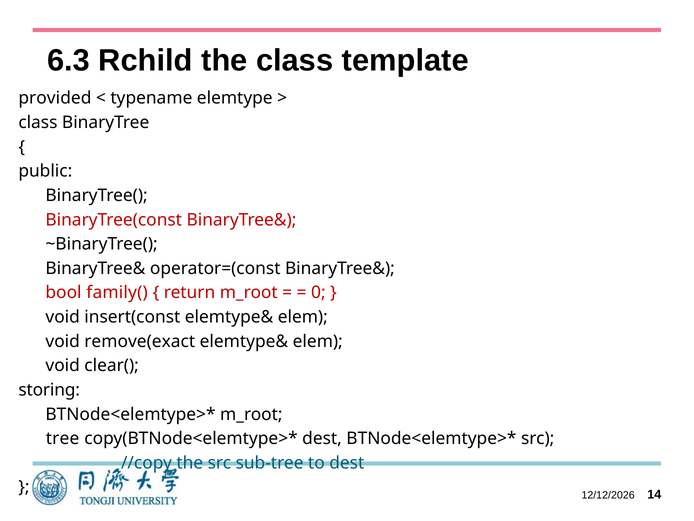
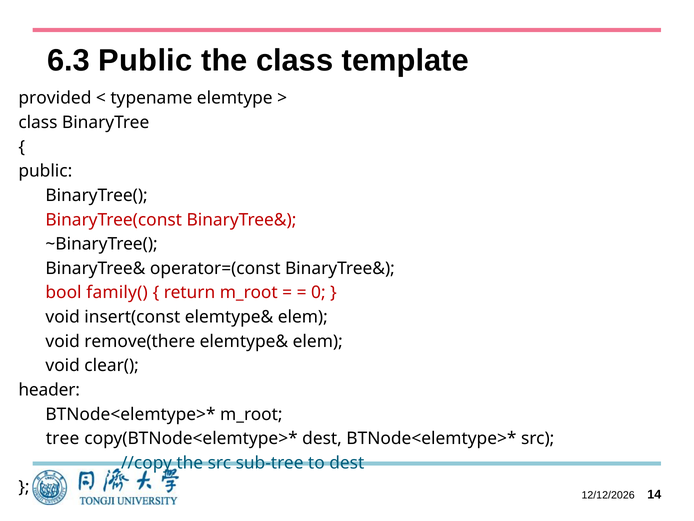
6.3 Rchild: Rchild -> Public
remove(exact: remove(exact -> remove(there
storing: storing -> header
